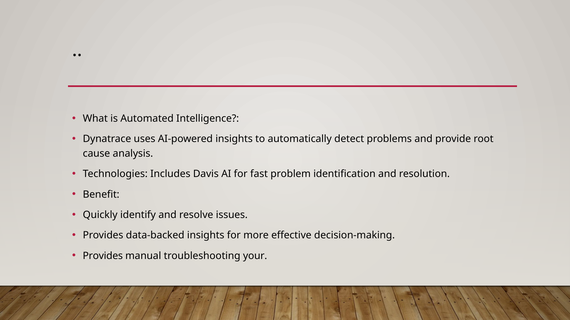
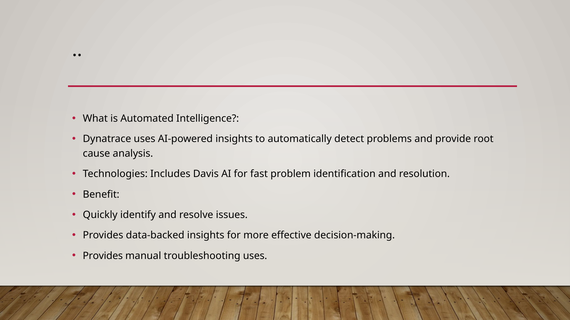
troubleshooting your: your -> uses
